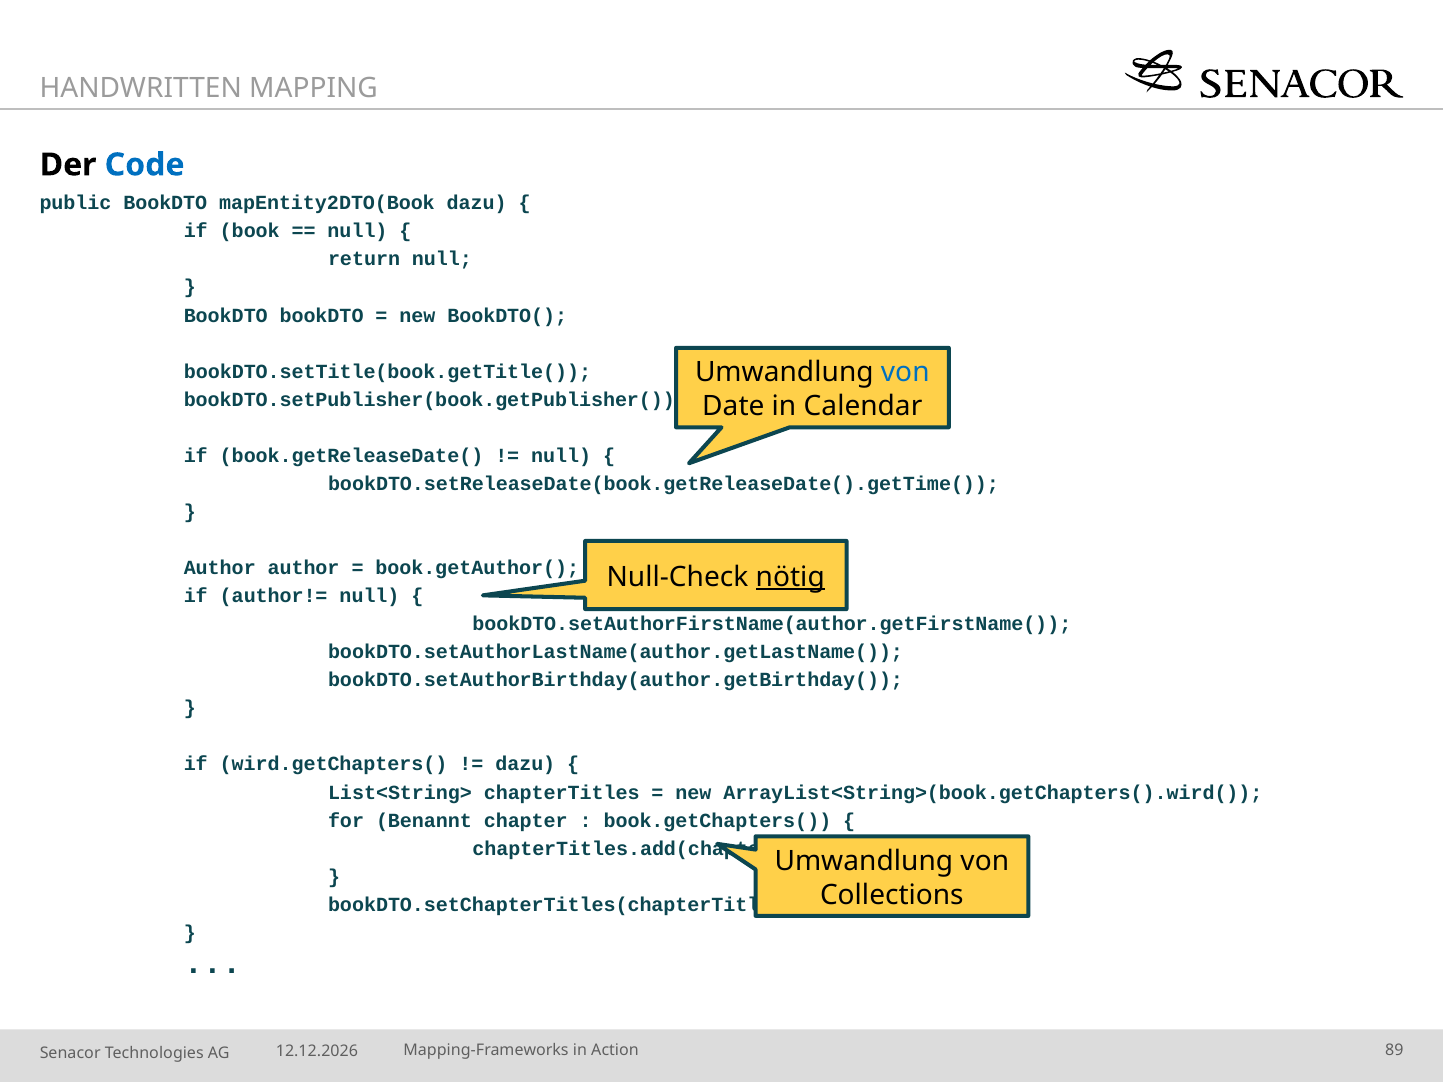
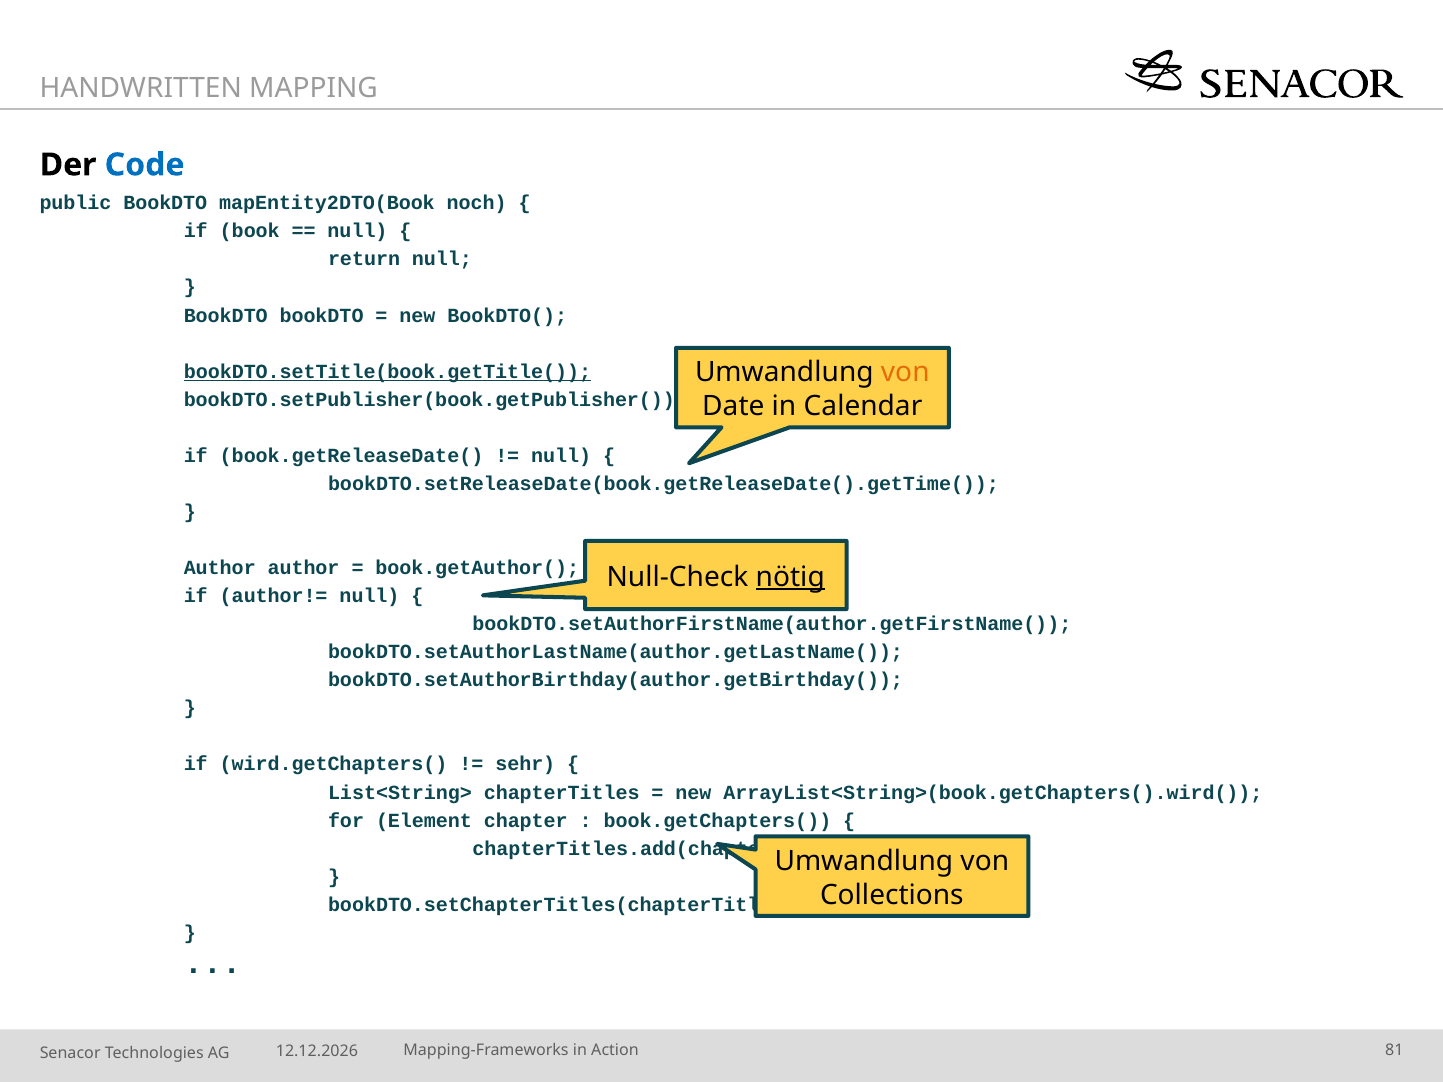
mapEntity2DTO(Book dazu: dazu -> noch
bookDTO.setTitle(book.getTitle( underline: none -> present
von at (905, 373) colour: blue -> orange
dazu at (525, 765): dazu -> sehr
Benannt: Benannt -> Element
89: 89 -> 81
